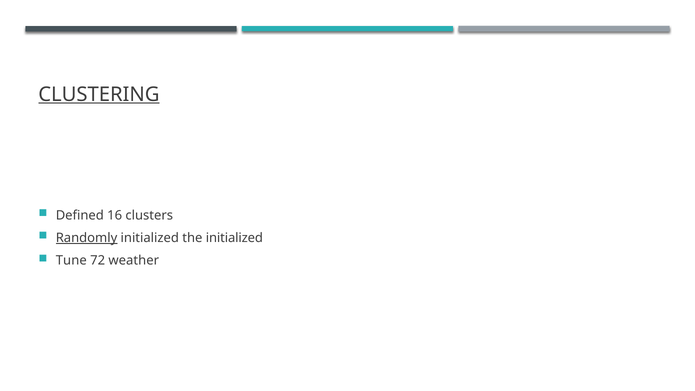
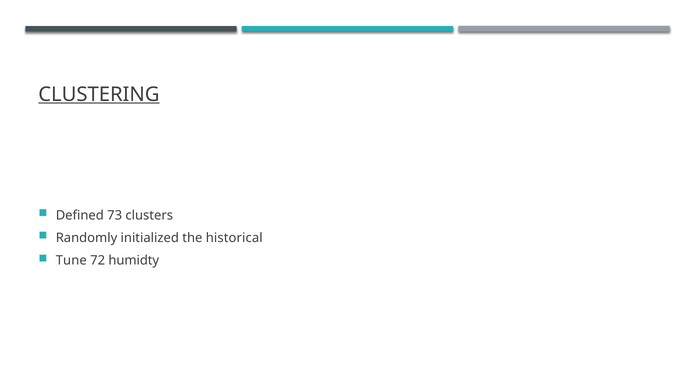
16: 16 -> 73
Randomly underline: present -> none
the initialized: initialized -> historical
weather: weather -> humidty
